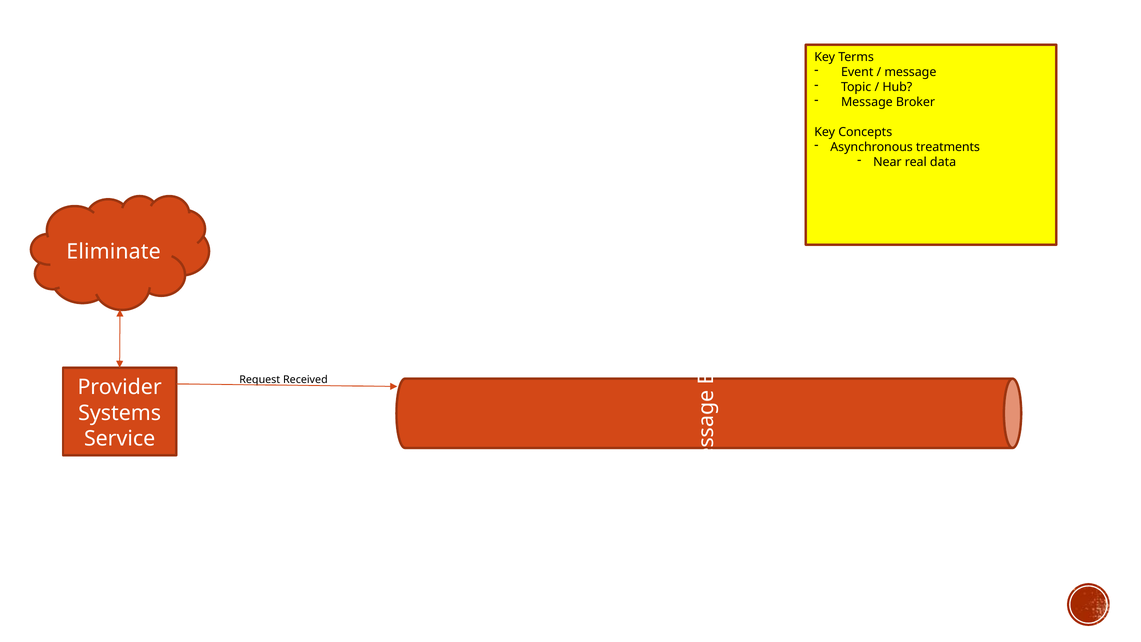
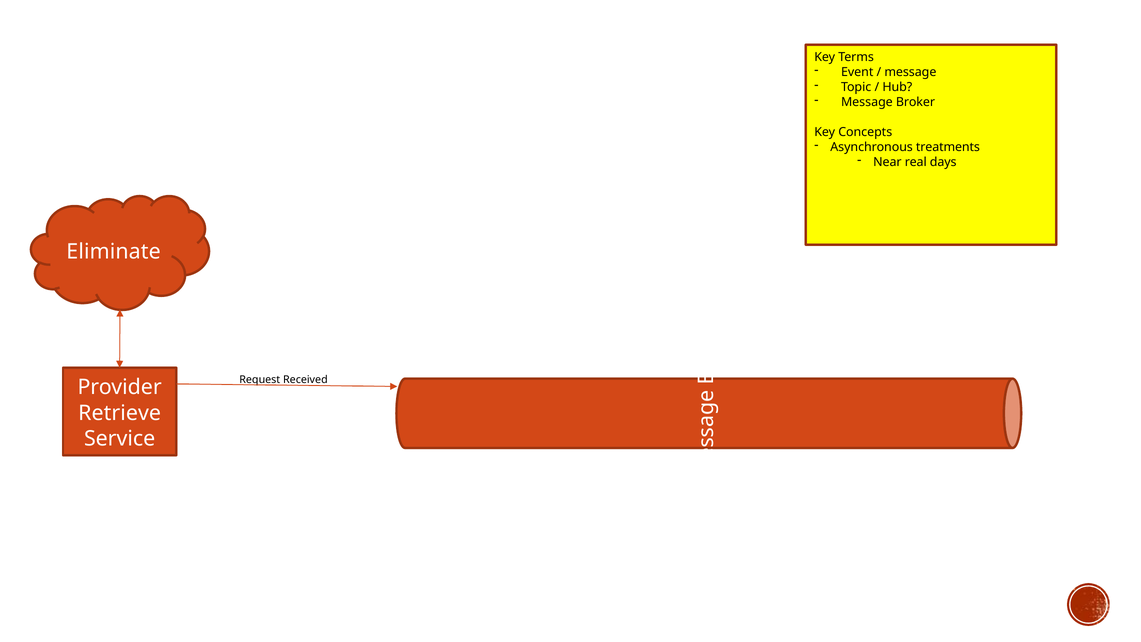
data: data -> days
Systems: Systems -> Retrieve
